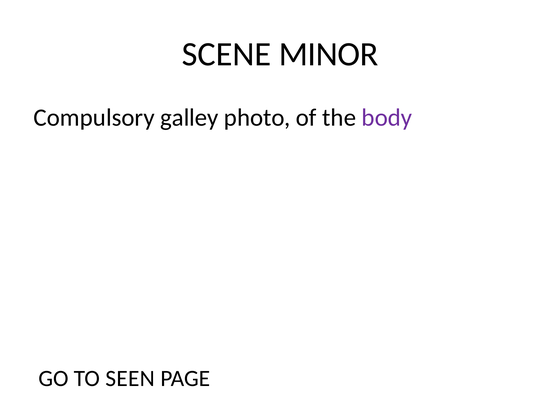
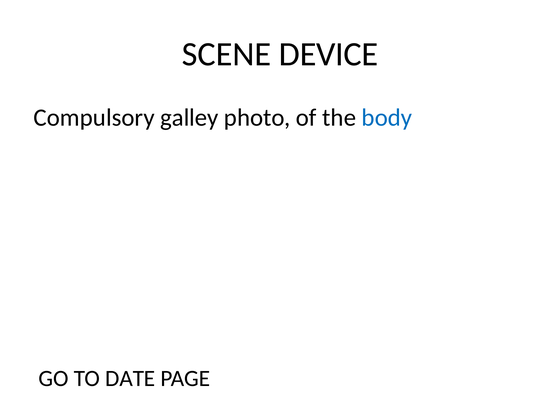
MINOR: MINOR -> DEVICE
body colour: purple -> blue
SEEN: SEEN -> DATE
